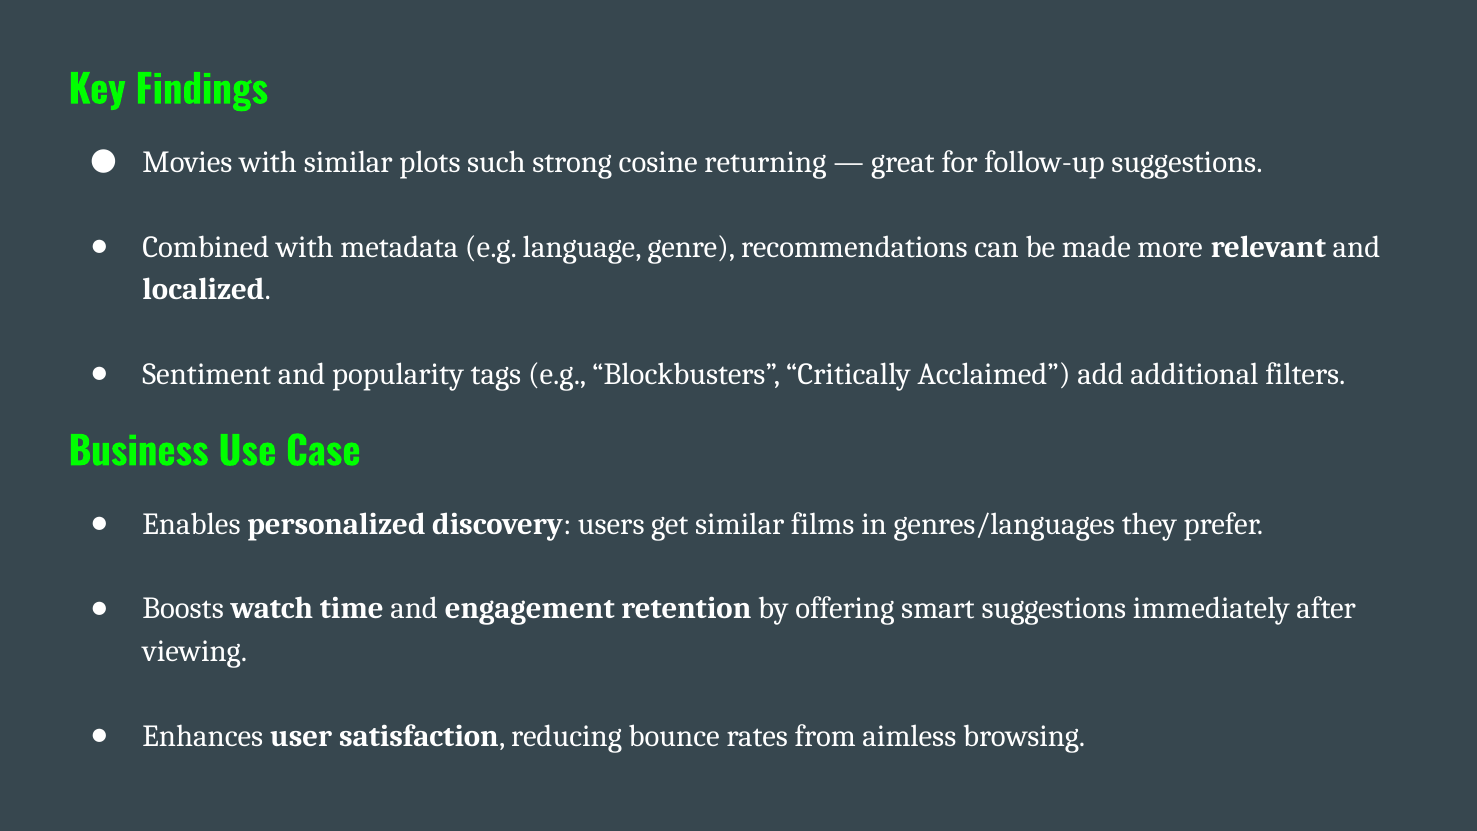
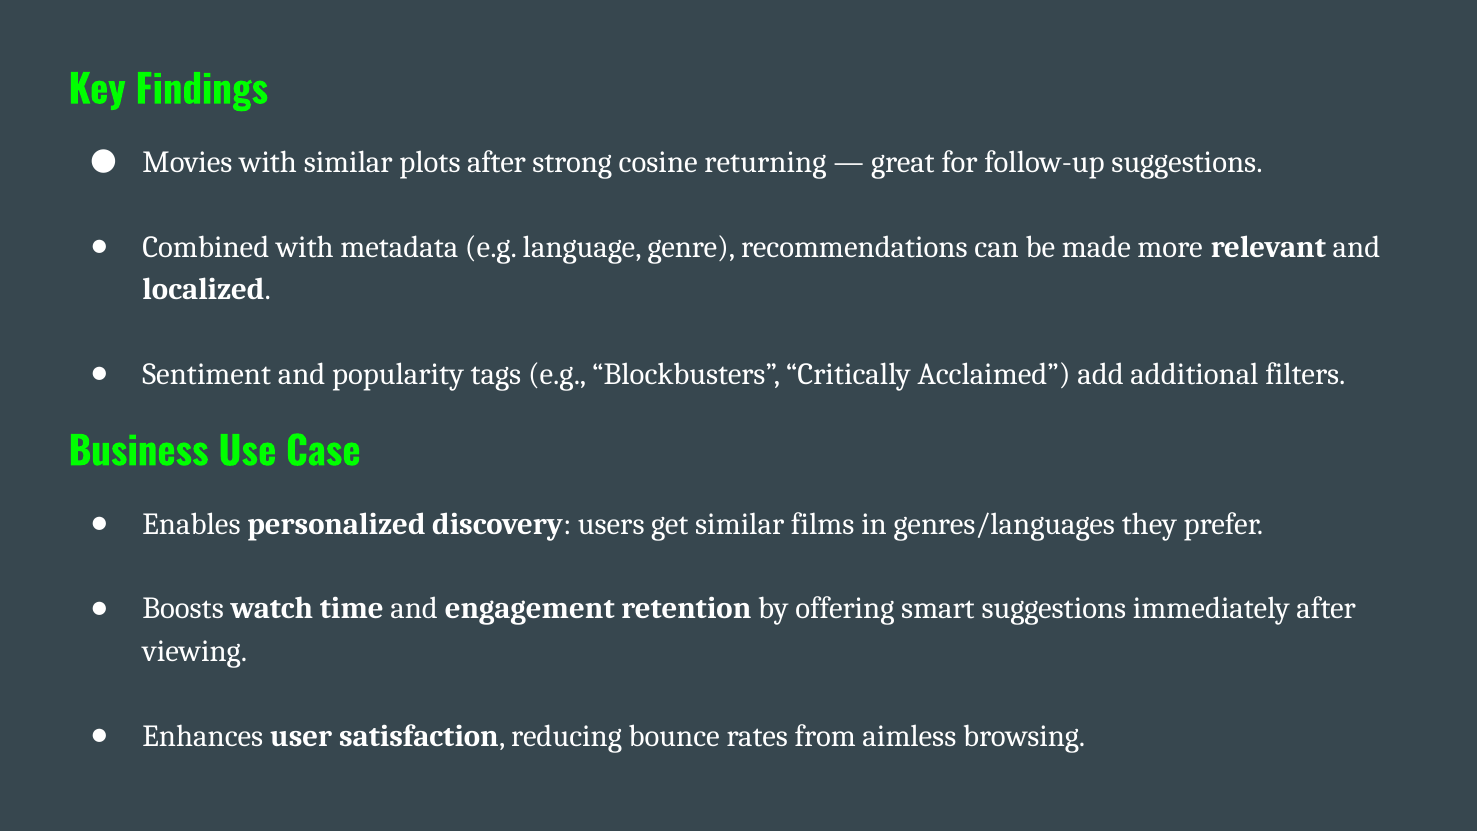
plots such: such -> after
